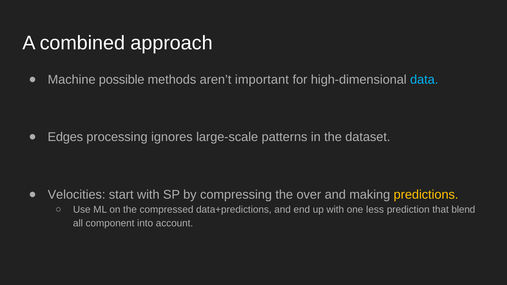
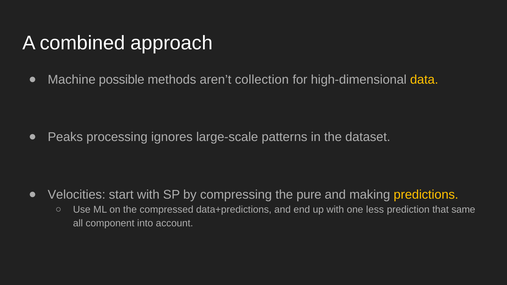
important: important -> collection
data colour: light blue -> yellow
Edges: Edges -> Peaks
over: over -> pure
blend: blend -> same
